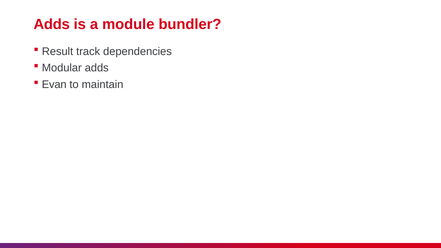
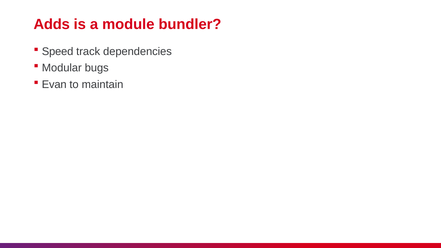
Result: Result -> Speed
Modular adds: adds -> bugs
